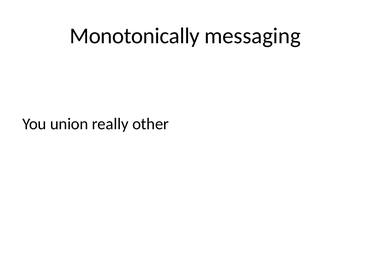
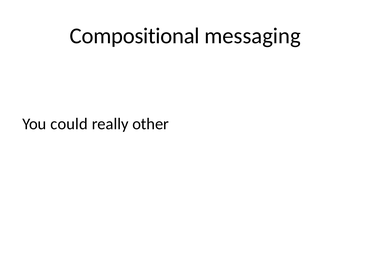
Monotonically: Monotonically -> Compositional
union: union -> could
